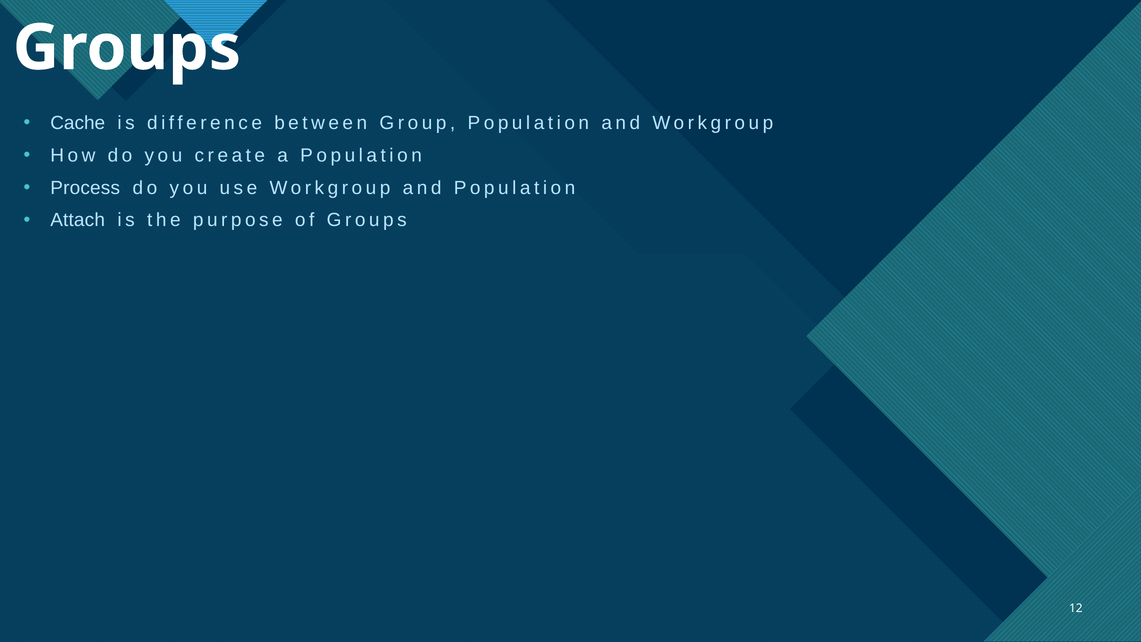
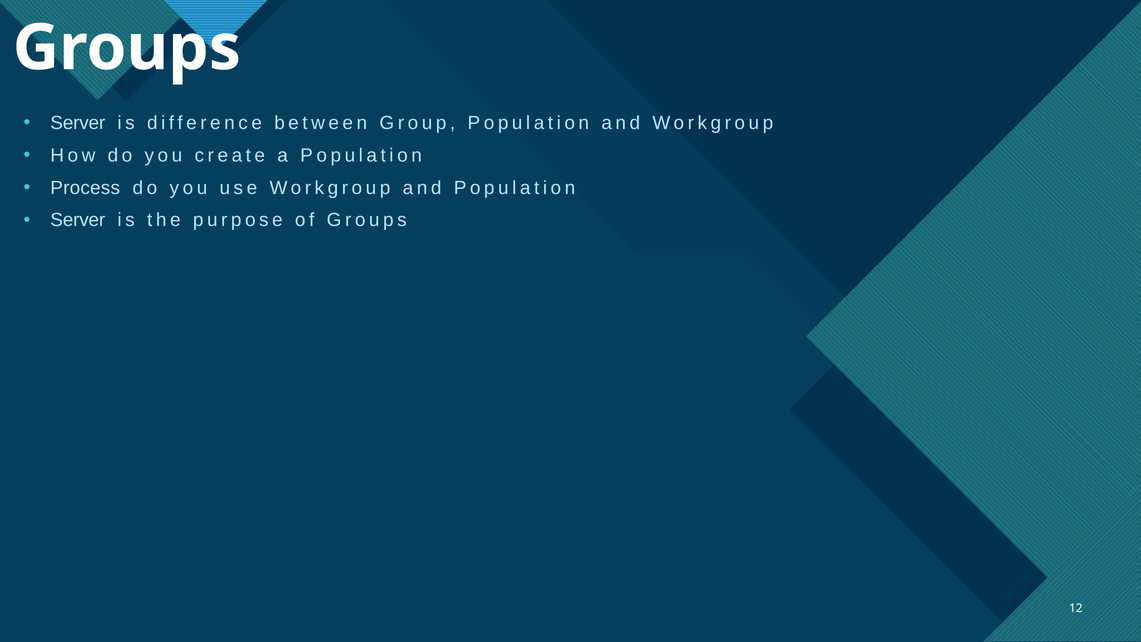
Cache at (78, 123): Cache -> Server
Attach at (78, 220): Attach -> Server
